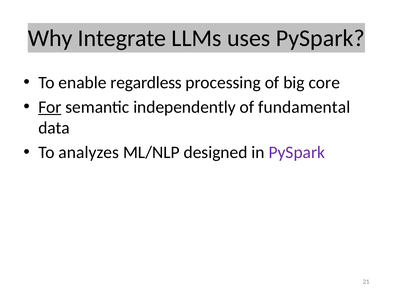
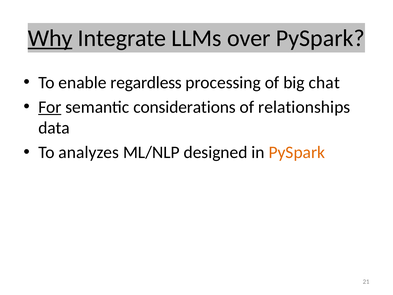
Why underline: none -> present
uses: uses -> over
core: core -> chat
independently: independently -> considerations
fundamental: fundamental -> relationships
PySpark at (297, 152) colour: purple -> orange
